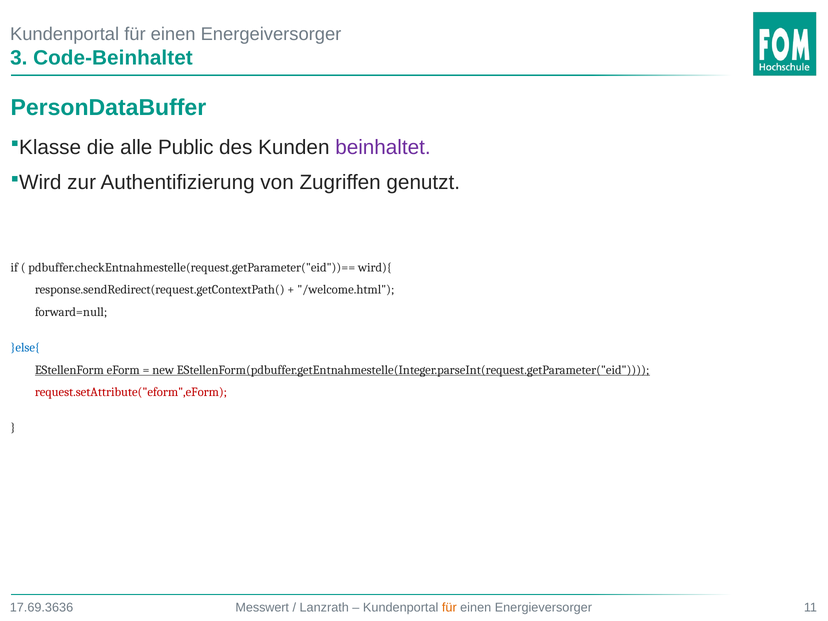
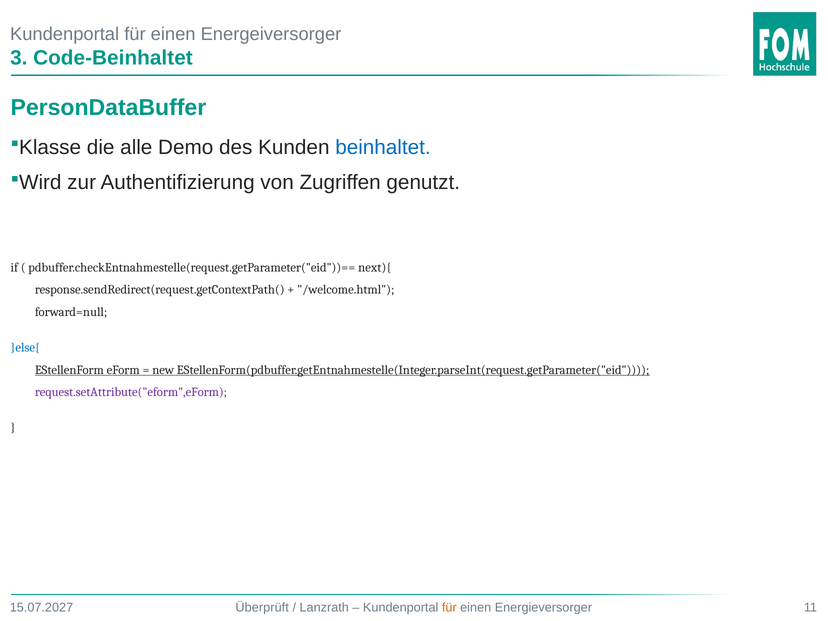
Public: Public -> Demo
beinhaltet colour: purple -> blue
wird){: wird){ -> next){
request.setAttribute("eform",eForm colour: red -> purple
17.69.3636: 17.69.3636 -> 15.07.2027
Messwert: Messwert -> Überprüft
